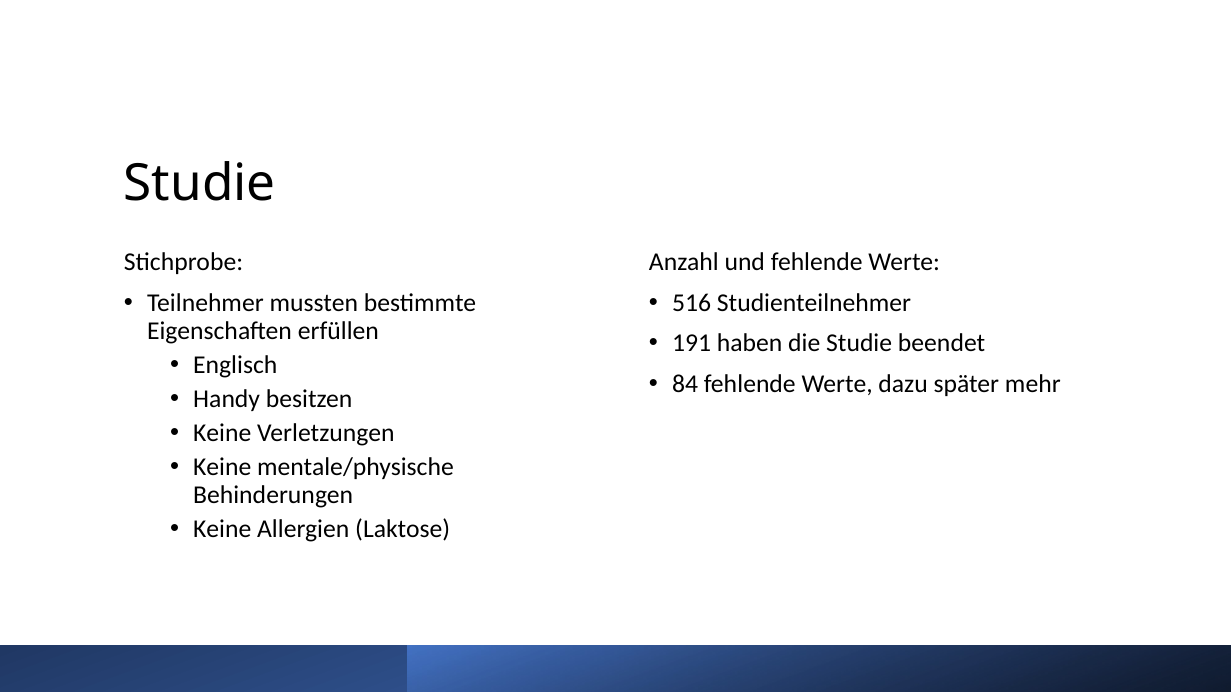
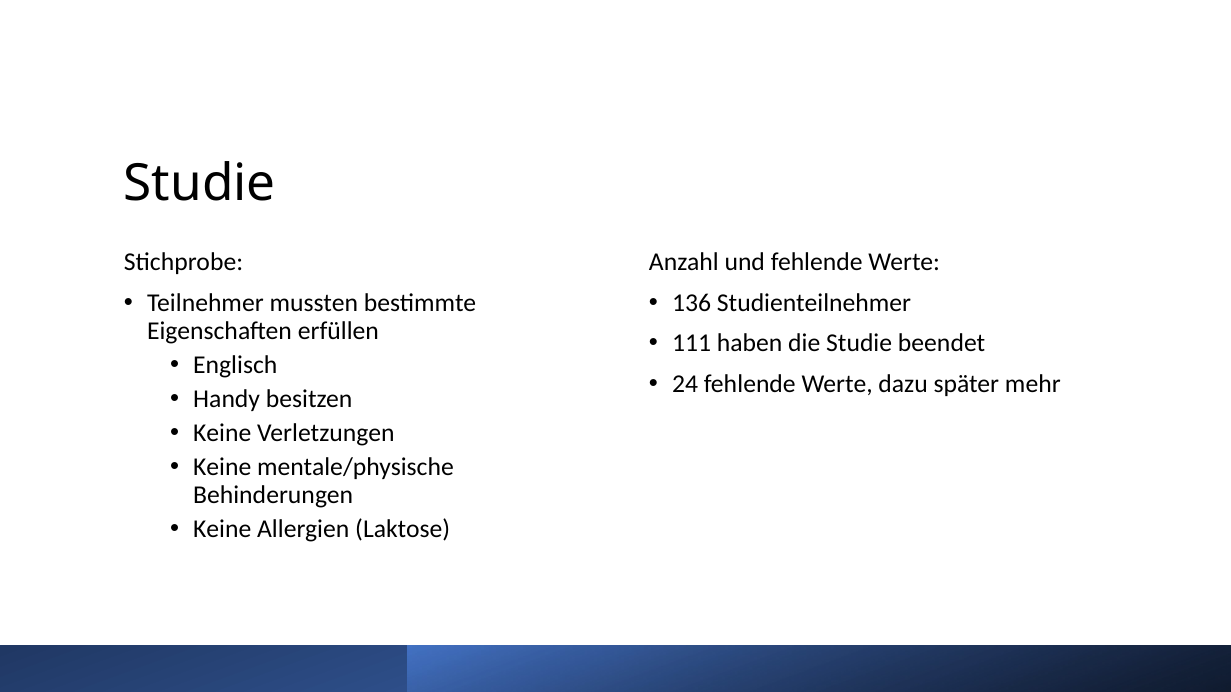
516: 516 -> 136
191: 191 -> 111
84: 84 -> 24
